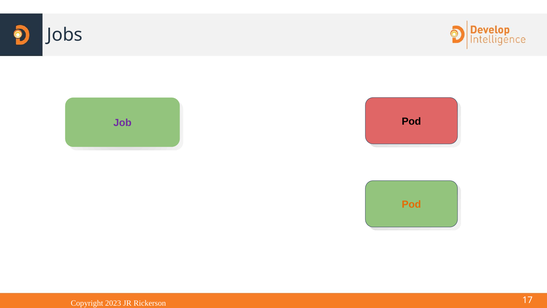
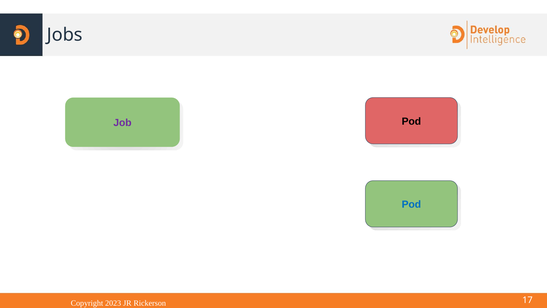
Pod at (411, 204) colour: orange -> blue
